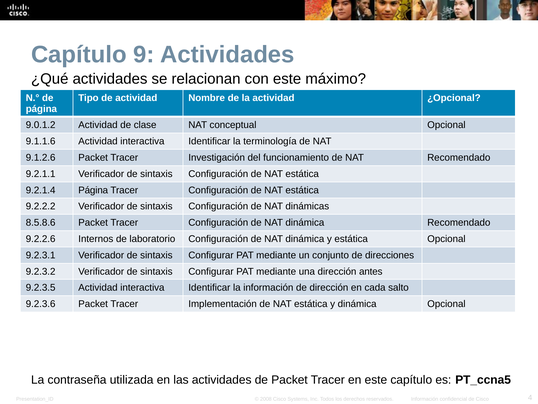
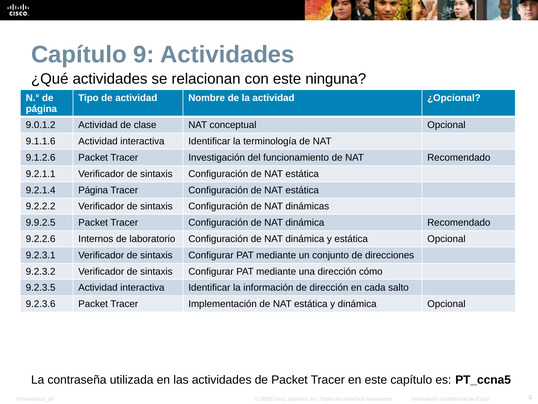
máximo: máximo -> ninguna
8.5.8.6: 8.5.8.6 -> 9.9.2.5
antes: antes -> cómo
